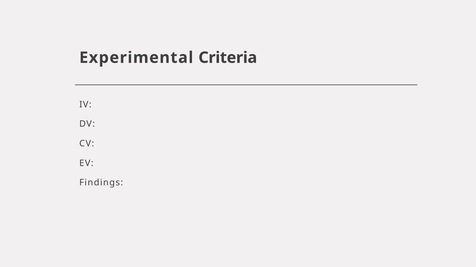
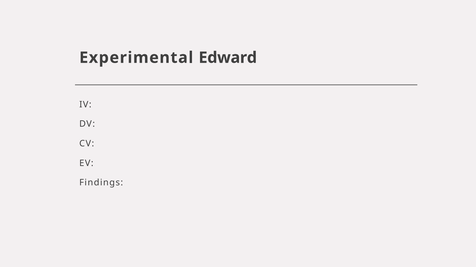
Criteria: Criteria -> Edward
